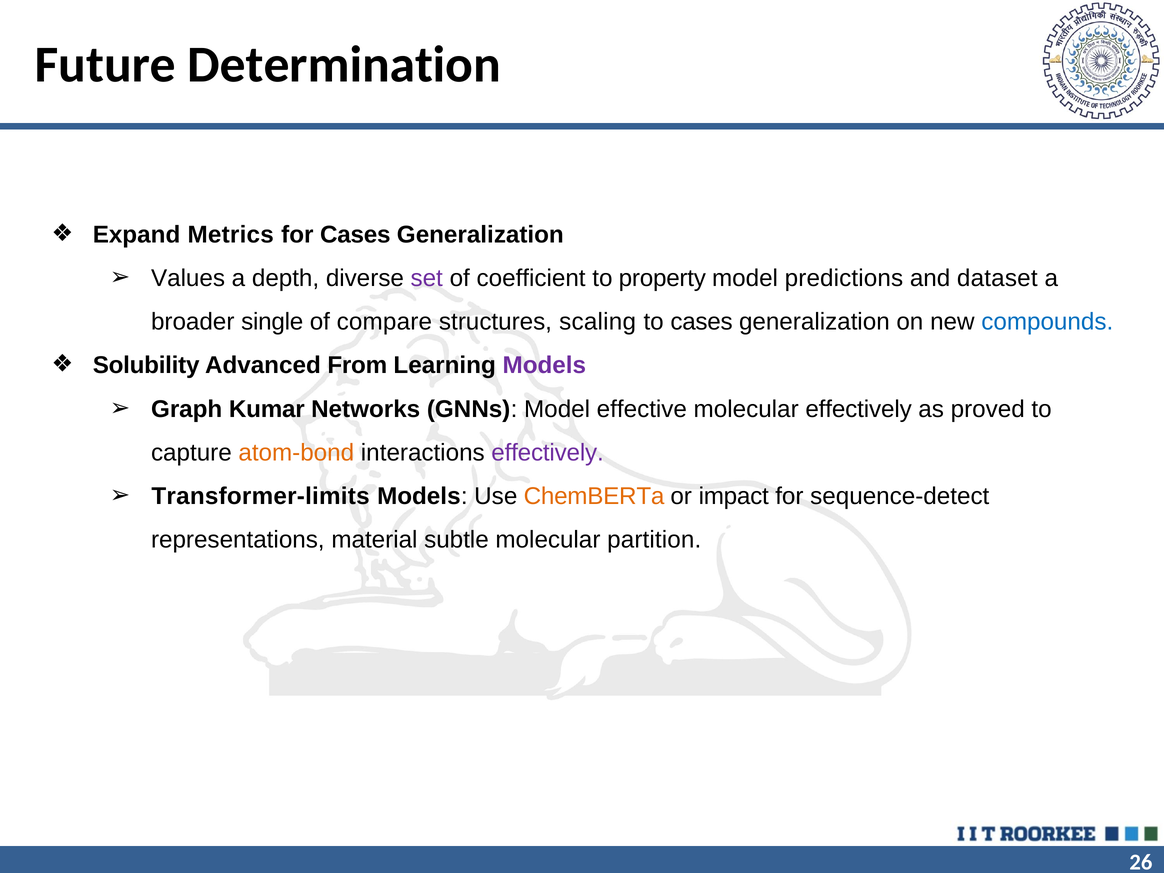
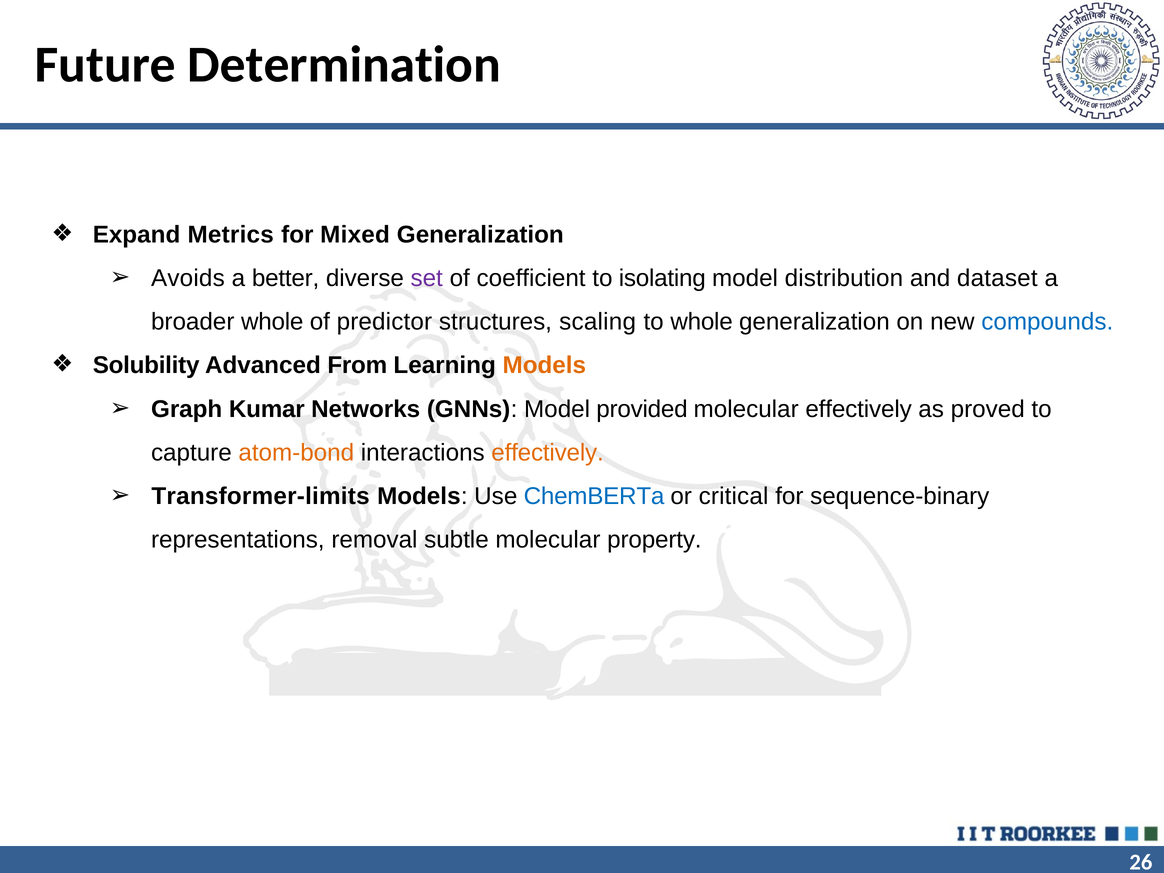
for Cases: Cases -> Mixed
Values: Values -> Avoids
depth: depth -> better
property: property -> isolating
predictions: predictions -> distribution
broader single: single -> whole
compare: compare -> predictor
to cases: cases -> whole
Models at (544, 365) colour: purple -> orange
effective: effective -> provided
effectively at (548, 453) colour: purple -> orange
ChemBERTa colour: orange -> blue
impact: impact -> critical
sequence-detect: sequence-detect -> sequence-binary
material: material -> removal
partition: partition -> property
